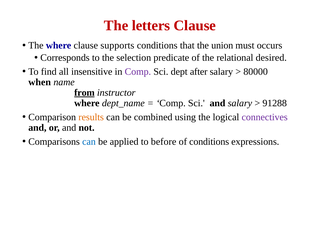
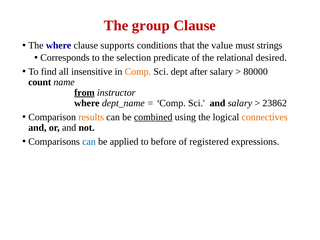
letters: letters -> group
union: union -> value
occurs: occurs -> strings
Comp at (138, 72) colour: purple -> orange
when: when -> count
91288: 91288 -> 23862
combined underline: none -> present
connectives colour: purple -> orange
of conditions: conditions -> registered
